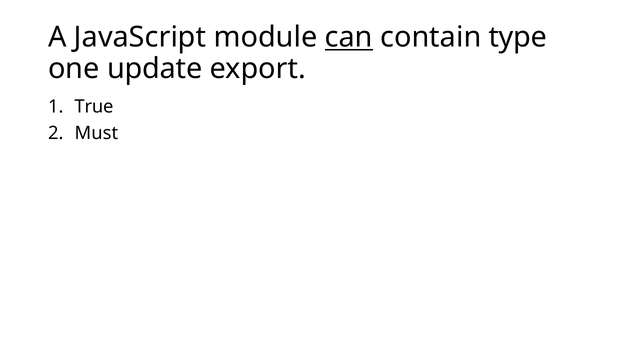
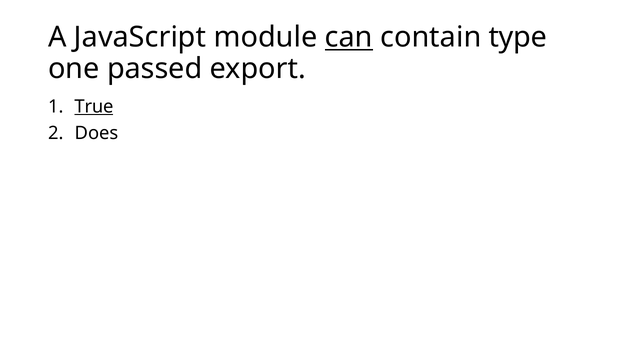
update: update -> passed
True underline: none -> present
Must: Must -> Does
